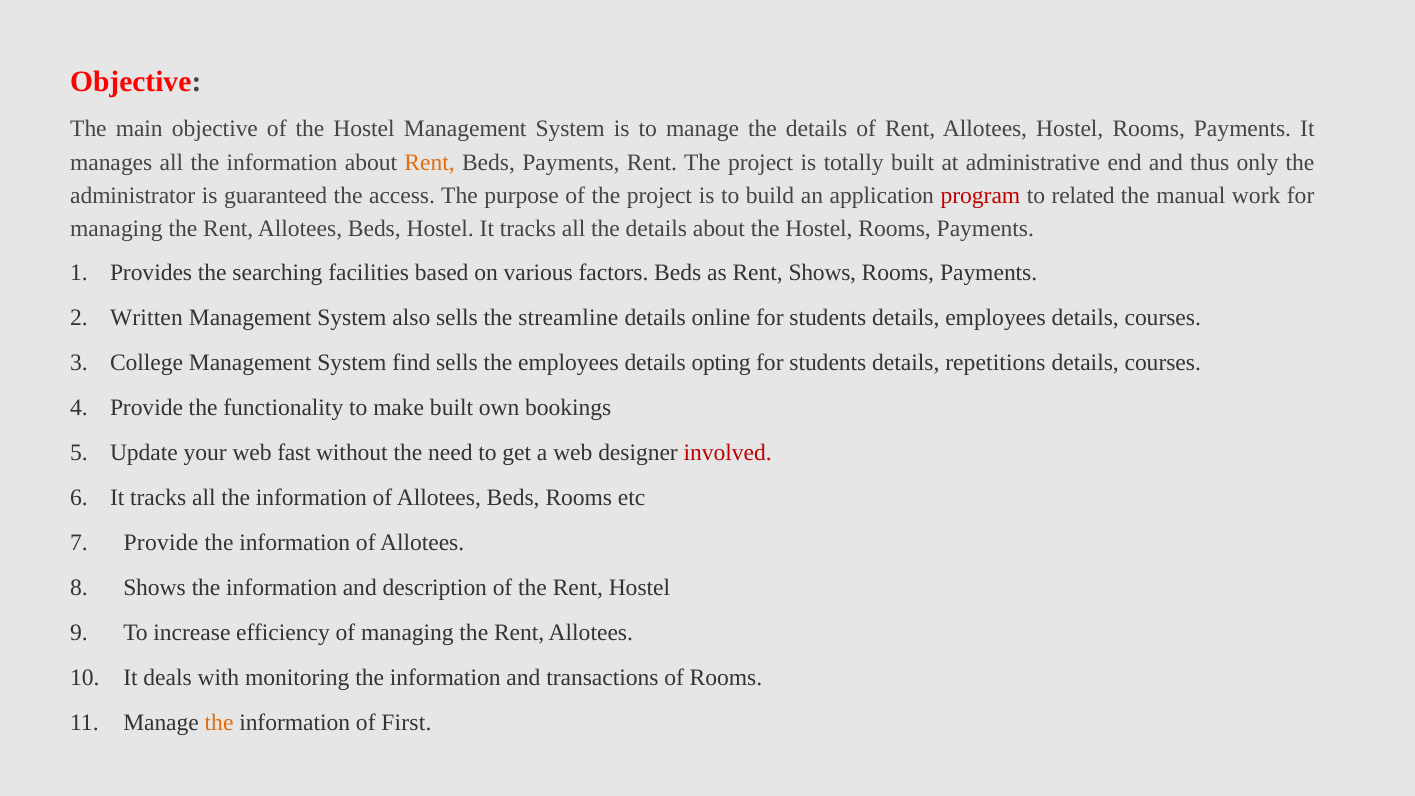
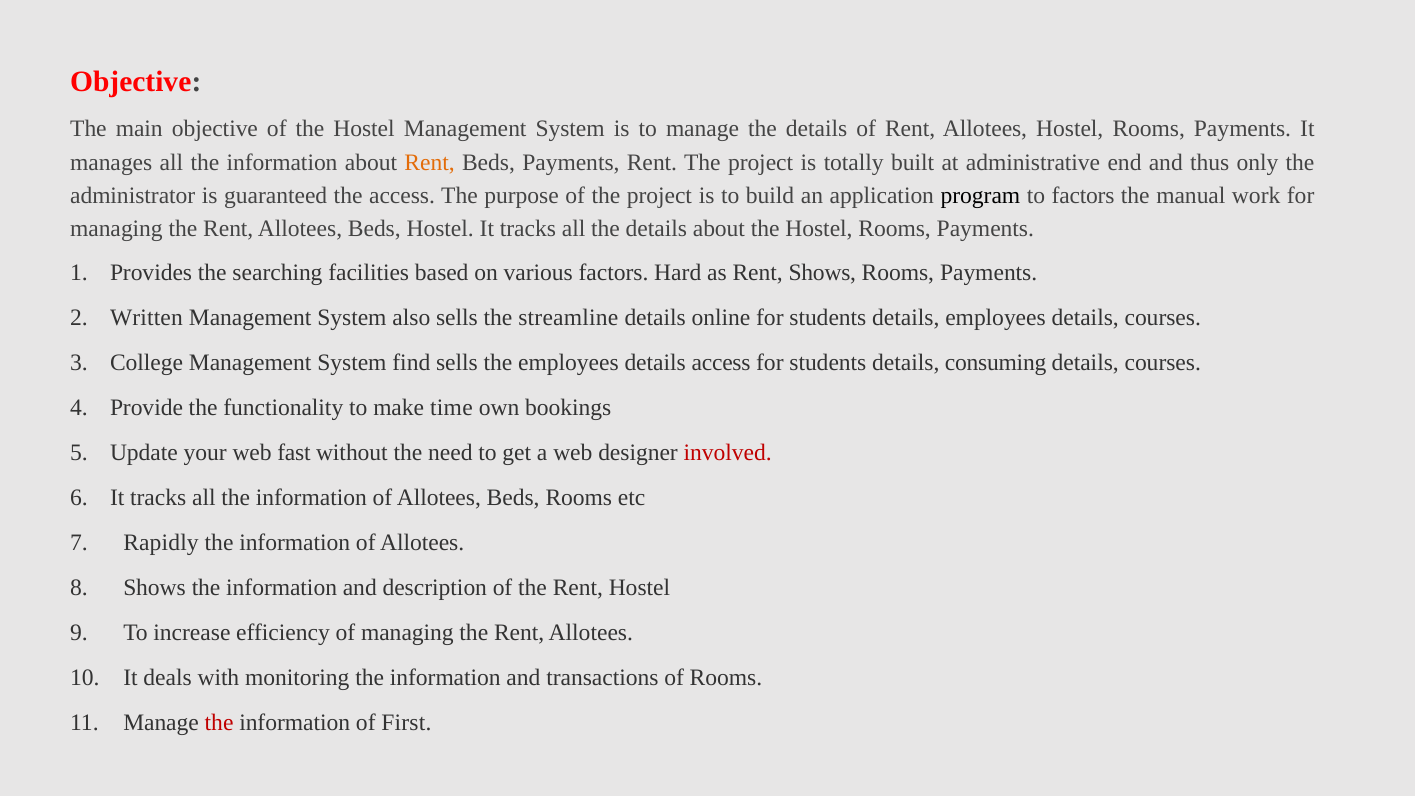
program colour: red -> black
to related: related -> factors
factors Beds: Beds -> Hard
details opting: opting -> access
repetitions: repetitions -> consuming
make built: built -> time
7 Provide: Provide -> Rapidly
the at (219, 722) colour: orange -> red
